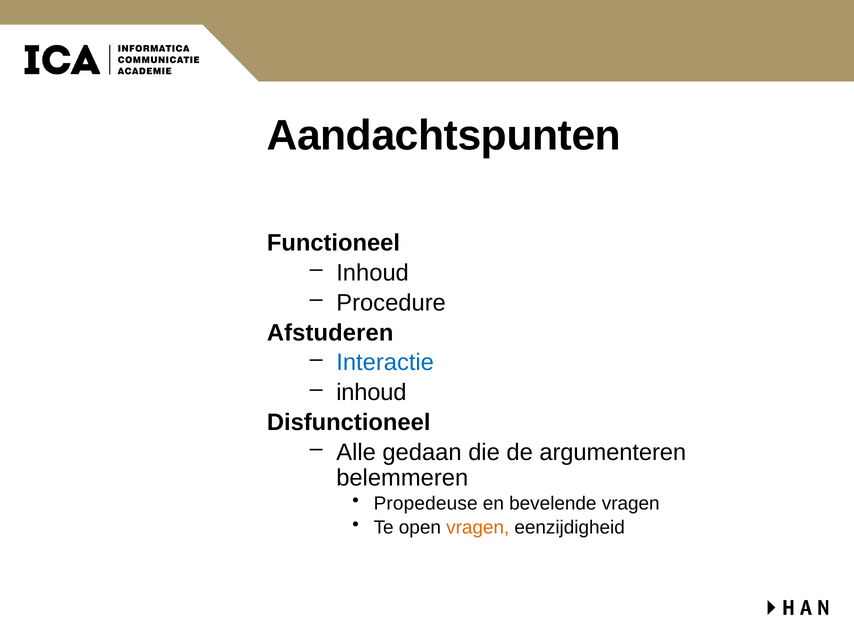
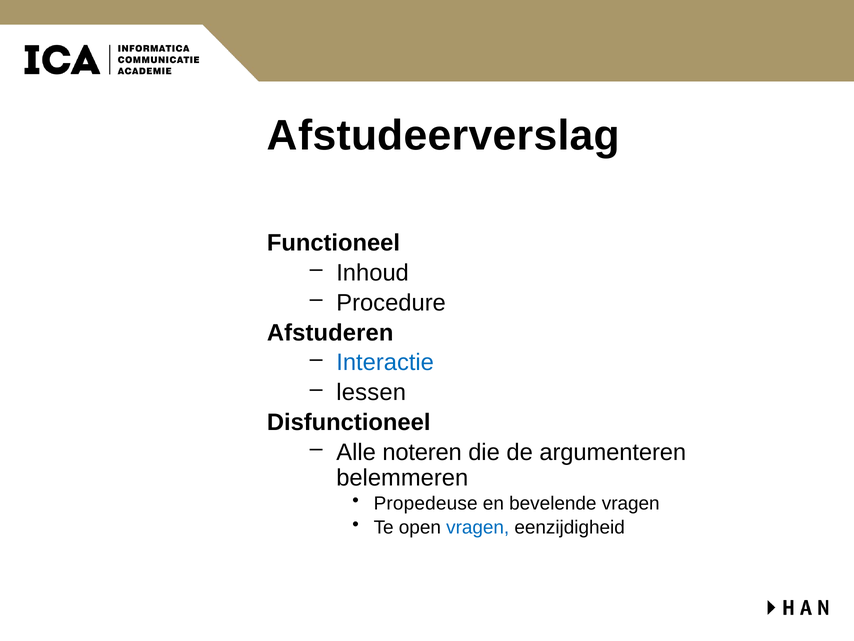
Aandachtspunten: Aandachtspunten -> Afstudeerverslag
inhoud at (371, 392): inhoud -> lessen
gedaan: gedaan -> noteren
vragen at (478, 527) colour: orange -> blue
